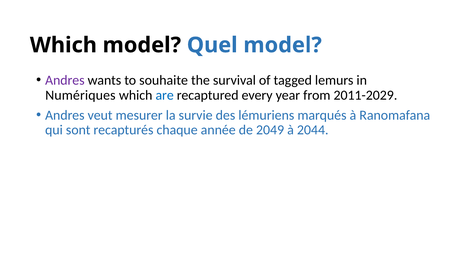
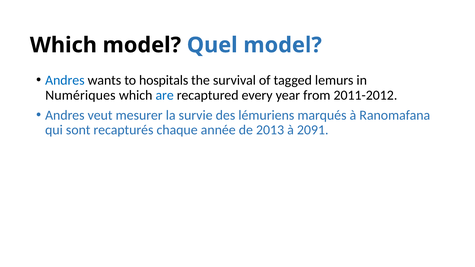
Andres at (65, 80) colour: purple -> blue
souhaite: souhaite -> hospitals
2011-2029: 2011-2029 -> 2011-2012
2049: 2049 -> 2013
2044: 2044 -> 2091
